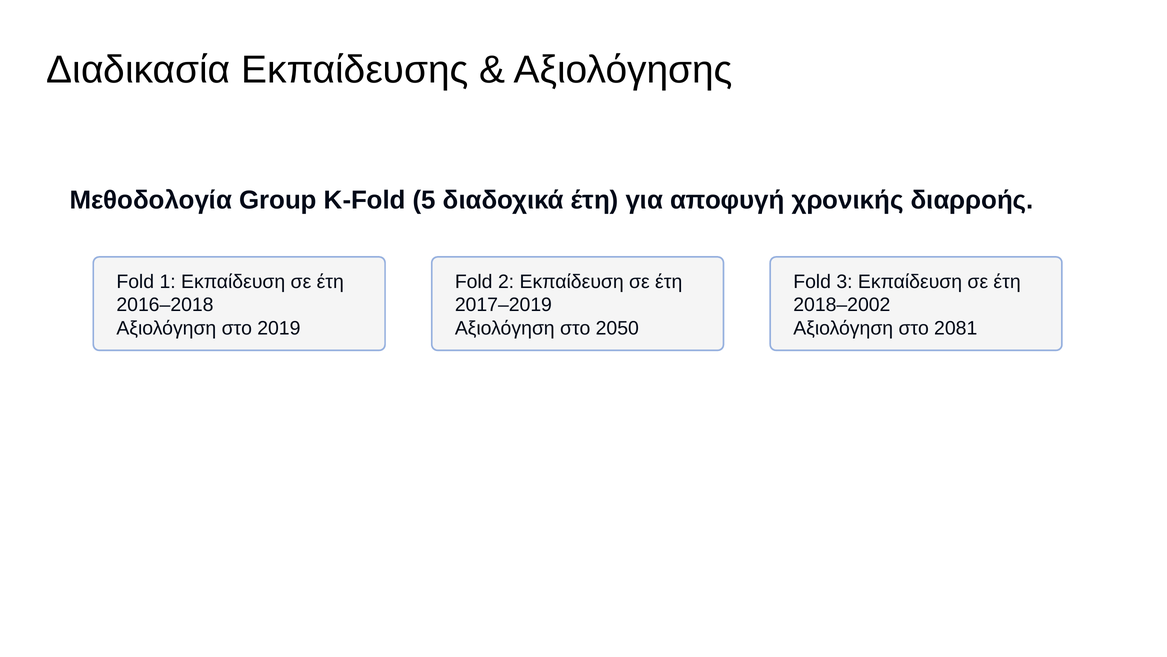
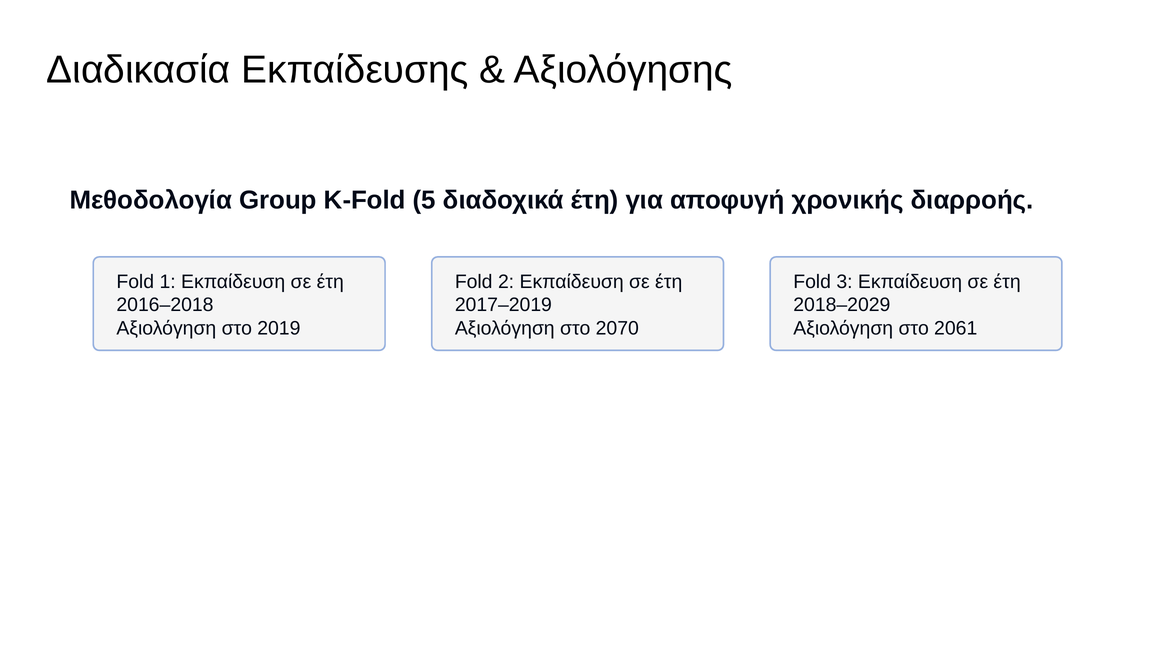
2018–2002: 2018–2002 -> 2018–2029
2050: 2050 -> 2070
2081: 2081 -> 2061
